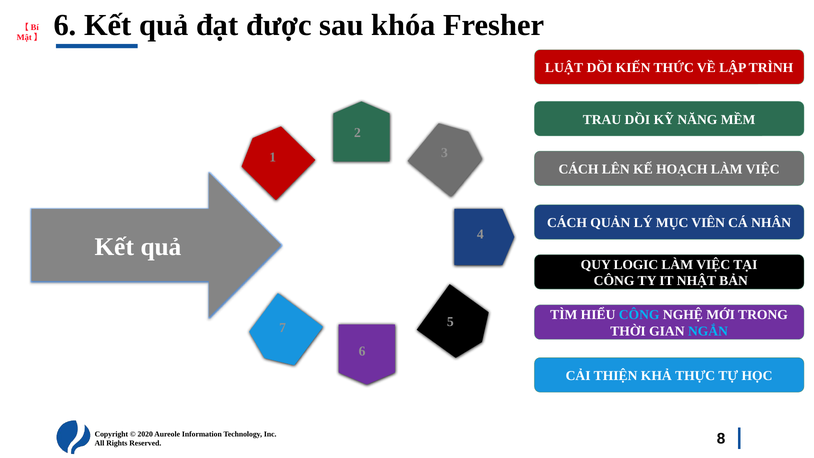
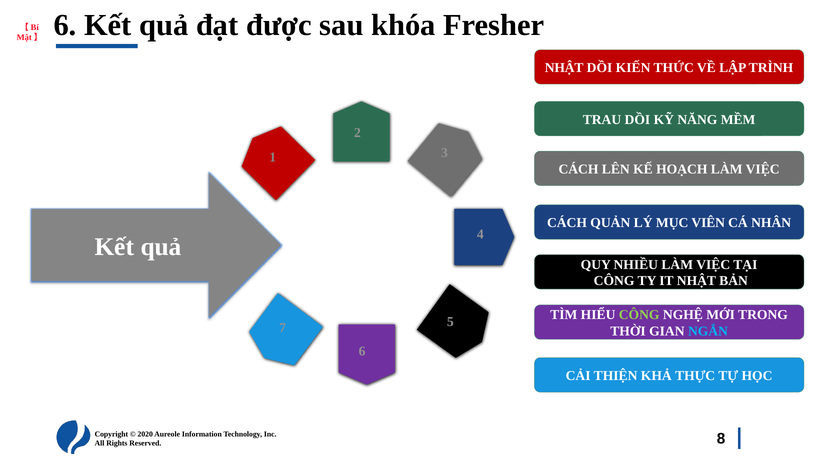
LUẬT at (564, 68): LUẬT -> NHẬT
LOGIC: LOGIC -> NHIỀU
CÔNG at (639, 315) colour: light blue -> light green
